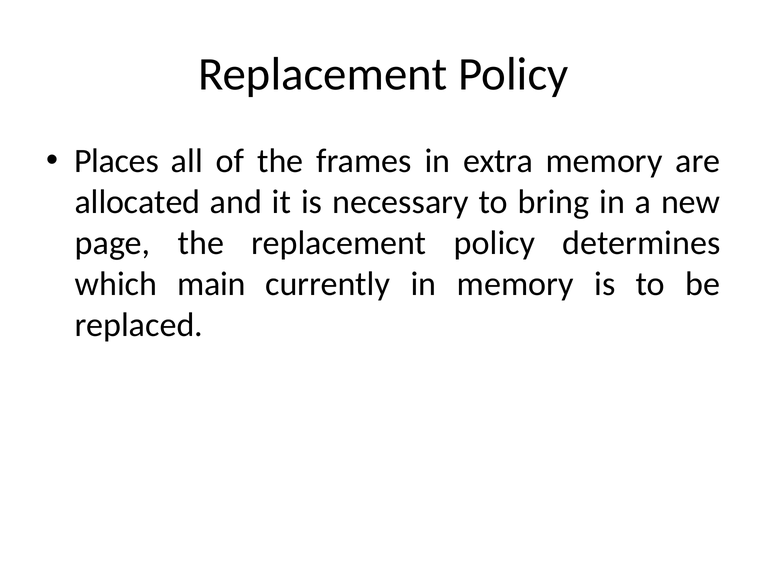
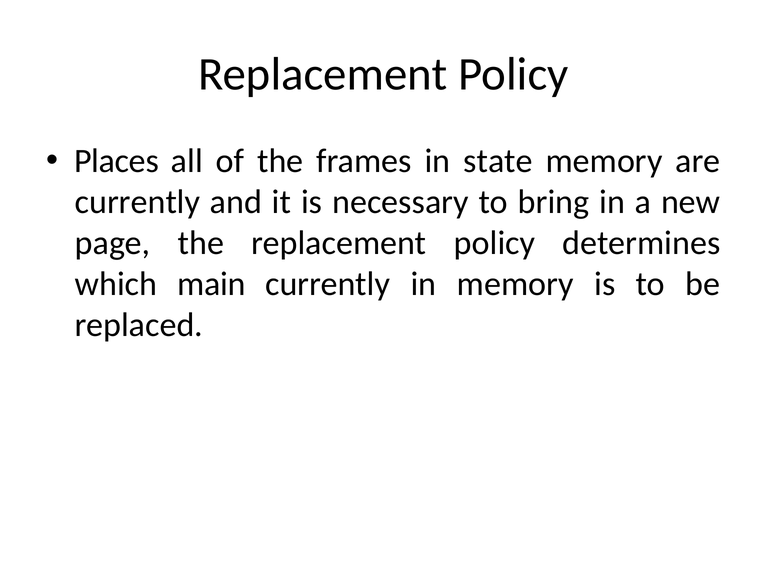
extra: extra -> state
allocated at (138, 202): allocated -> currently
